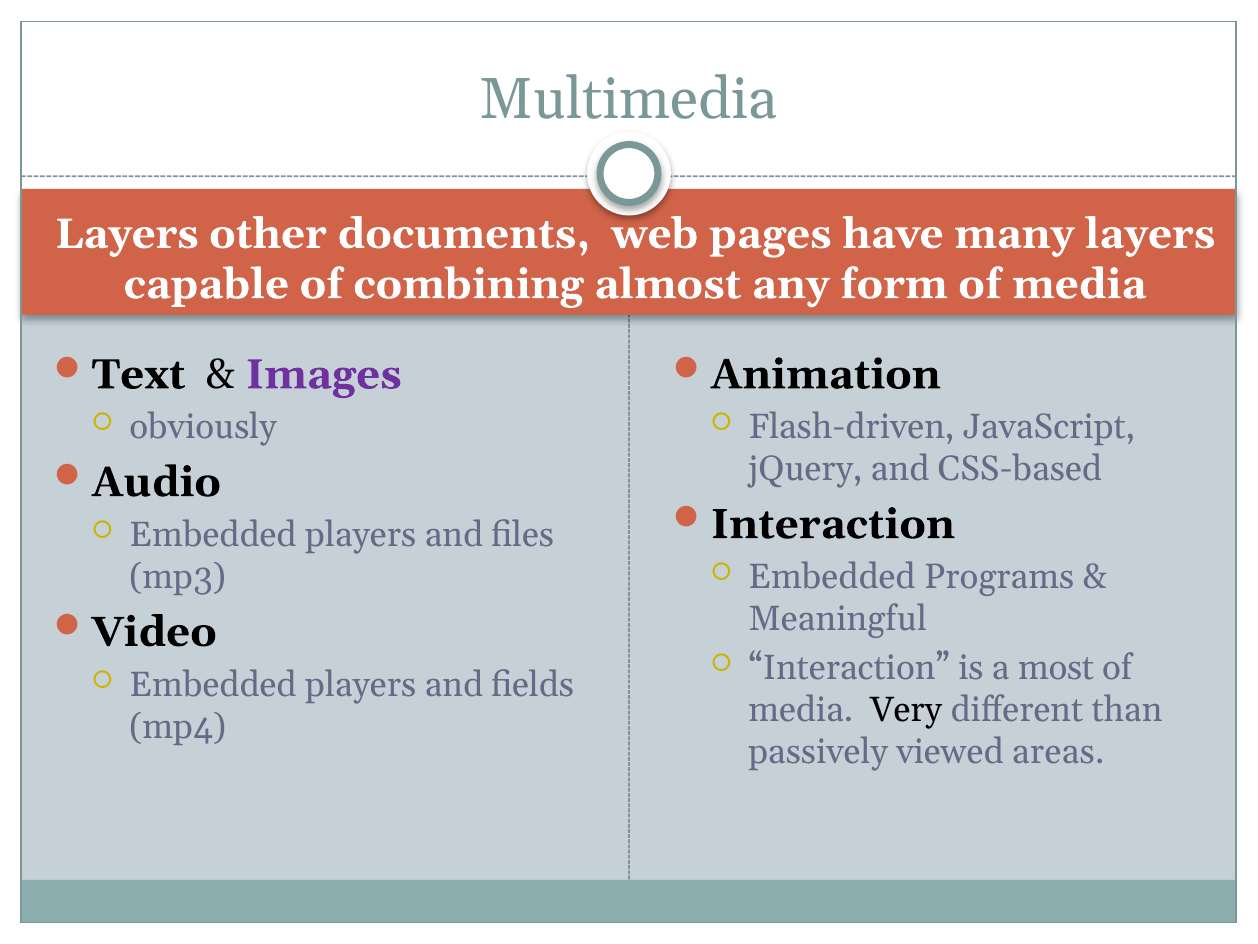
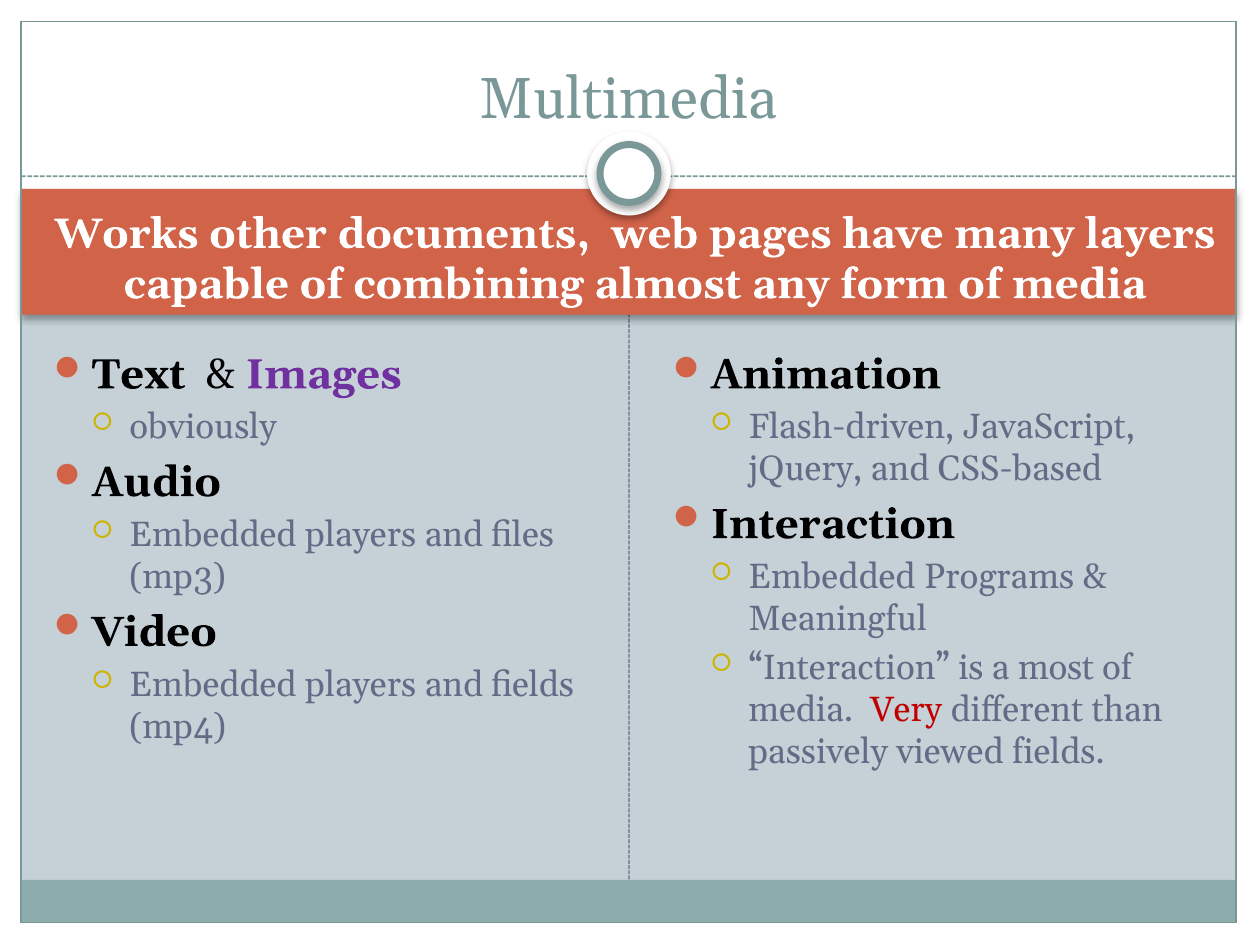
Layers at (127, 234): Layers -> Works
Very colour: black -> red
viewed areas: areas -> fields
